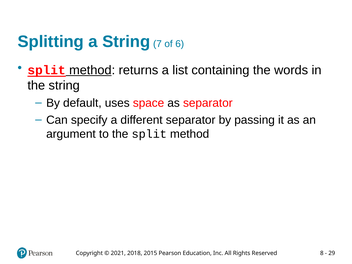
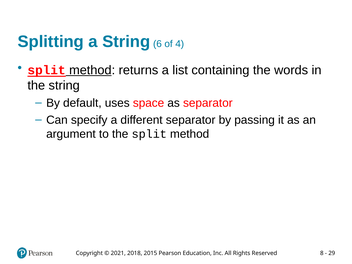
7: 7 -> 6
6: 6 -> 4
